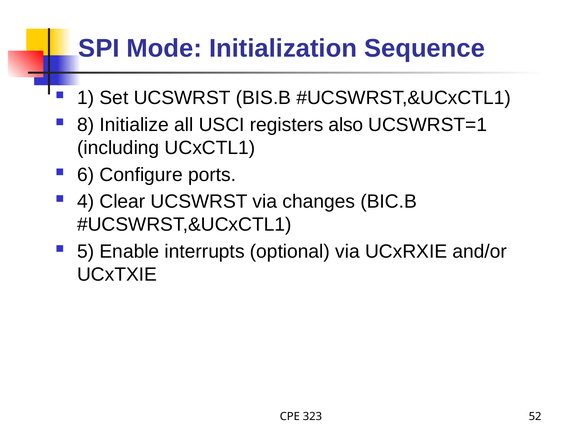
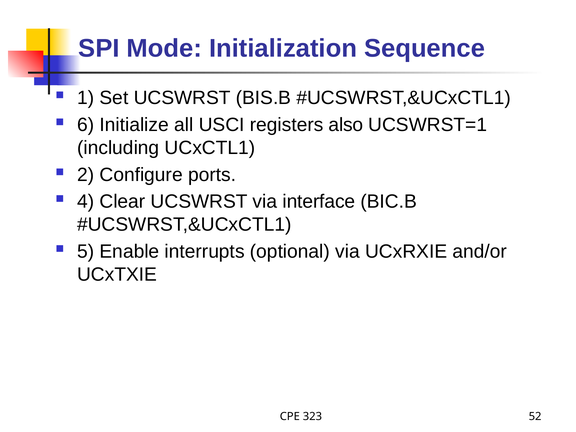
8: 8 -> 6
6: 6 -> 2
changes: changes -> interface
